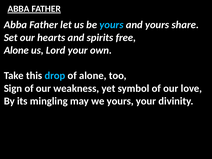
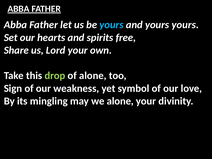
yours share: share -> yours
Alone at (16, 50): Alone -> Share
drop colour: light blue -> light green
we yours: yours -> alone
